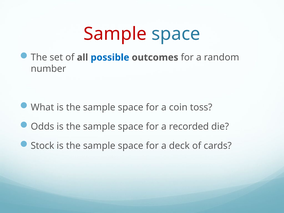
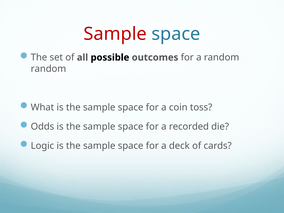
possible colour: blue -> black
number at (48, 69): number -> random
Stock: Stock -> Logic
